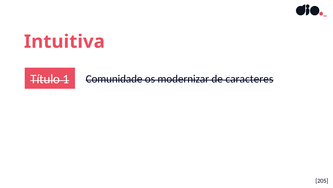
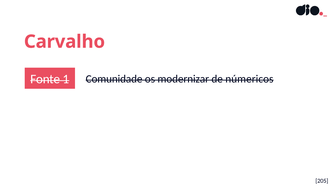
Intuitiva: Intuitiva -> Carvalho
Título: Título -> Fonte
caracteres: caracteres -> númericos
